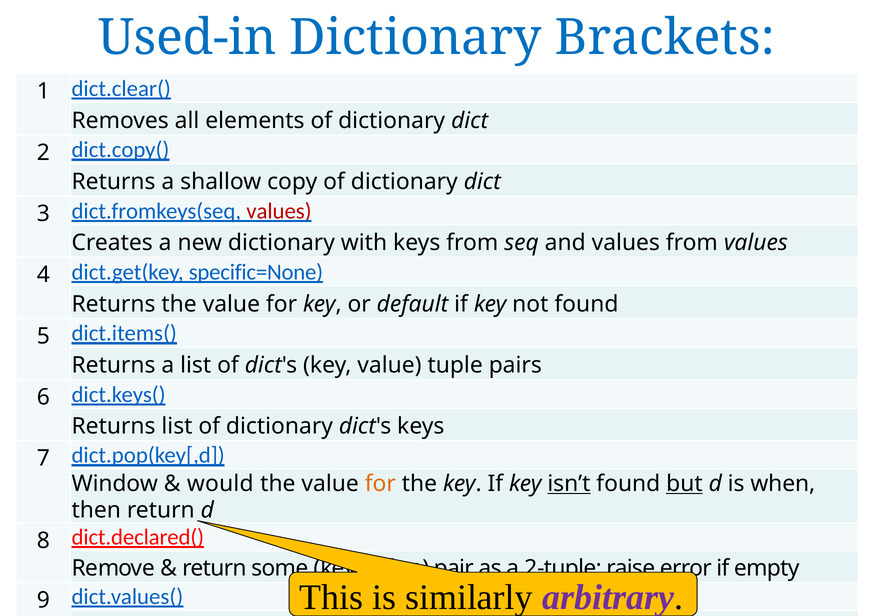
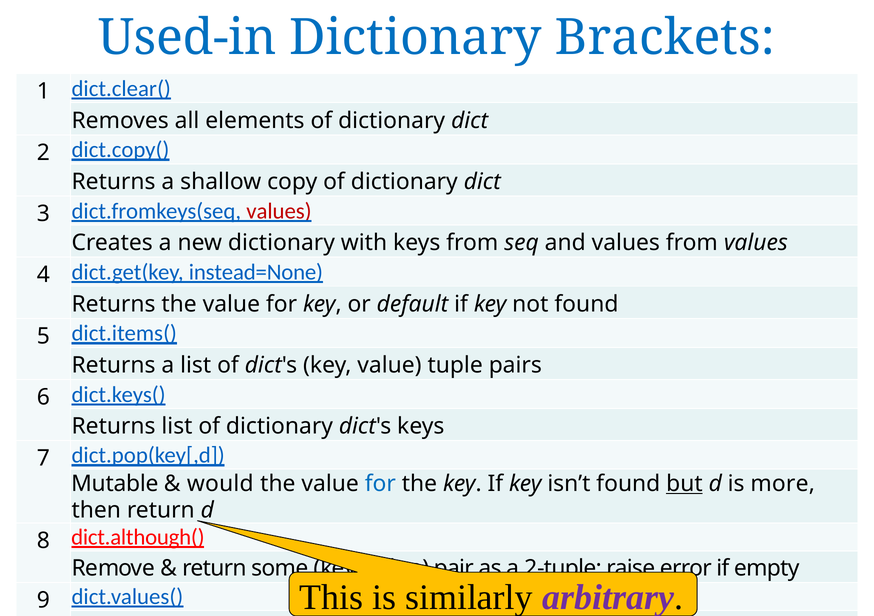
specific=None: specific=None -> instead=None
Window: Window -> Mutable
for at (380, 484) colour: orange -> blue
isn’t underline: present -> none
when: when -> more
dict.declared(: dict.declared( -> dict.although(
